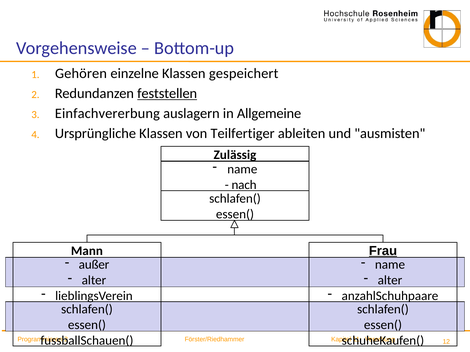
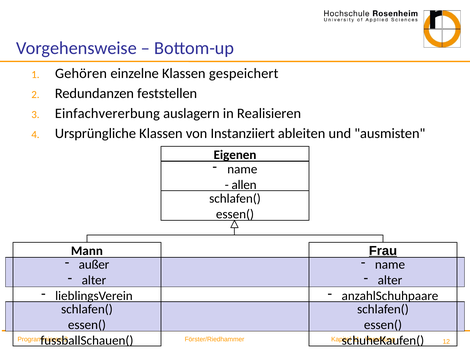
feststellen underline: present -> none
Allgemeine: Allgemeine -> Realisieren
Teilfertiger: Teilfertiger -> Instanziiert
Zulässig: Zulässig -> Eigenen
nach: nach -> allen
